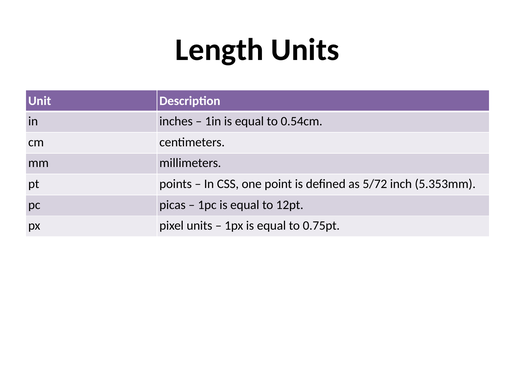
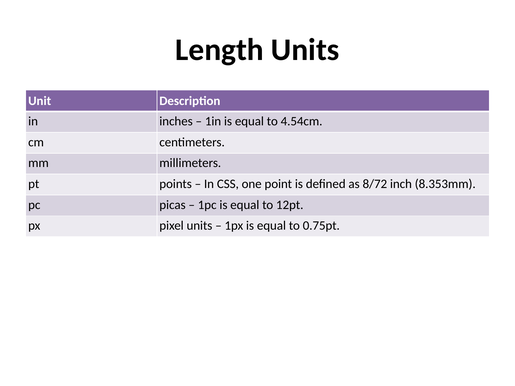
0.54cm: 0.54cm -> 4.54cm
5/72: 5/72 -> 8/72
5.353mm: 5.353mm -> 8.353mm
